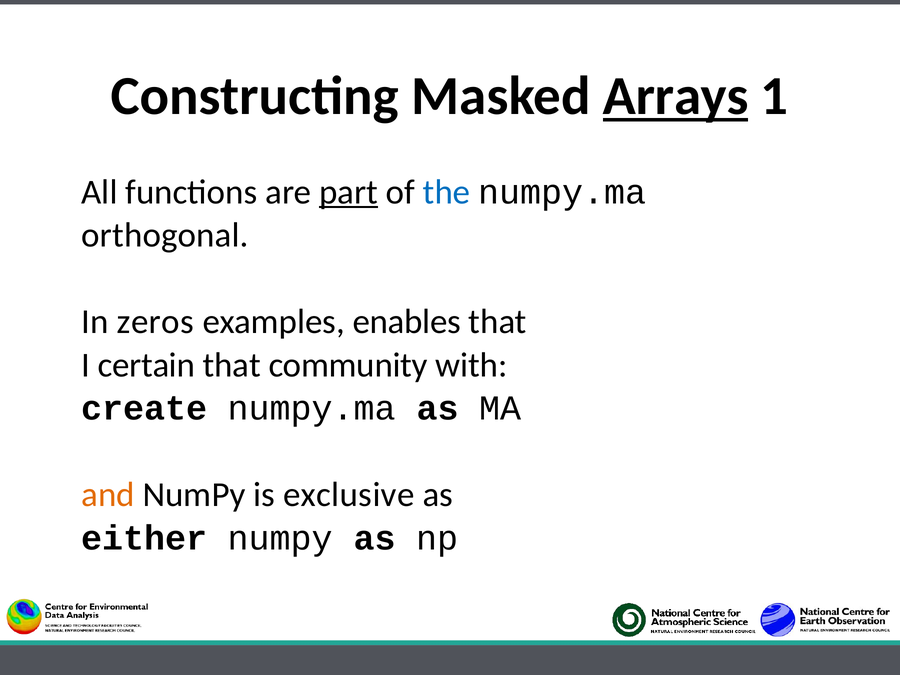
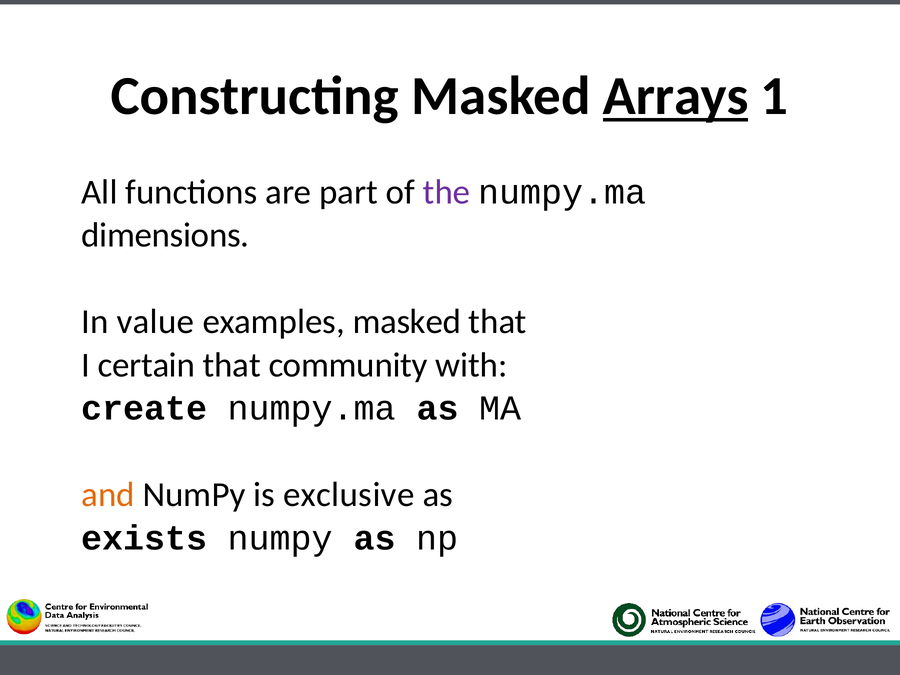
part underline: present -> none
the colour: blue -> purple
orthogonal: orthogonal -> dimensions
zeros: zeros -> value
examples enables: enables -> masked
either: either -> exists
